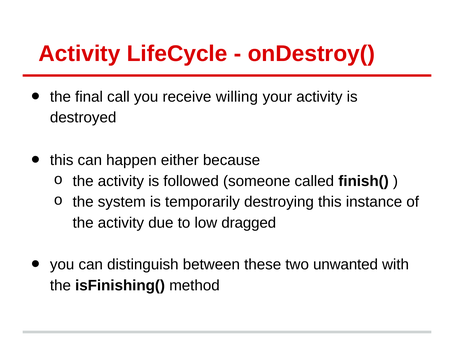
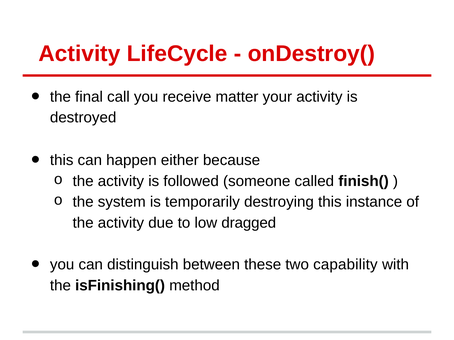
willing: willing -> matter
unwanted: unwanted -> capability
